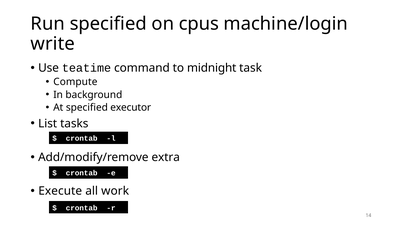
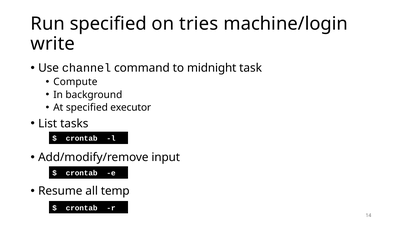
cpus: cpus -> tries
teatime: teatime -> channel
extra: extra -> input
Execute: Execute -> Resume
work: work -> temp
